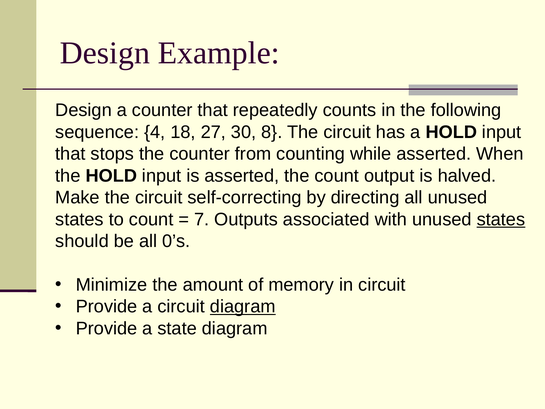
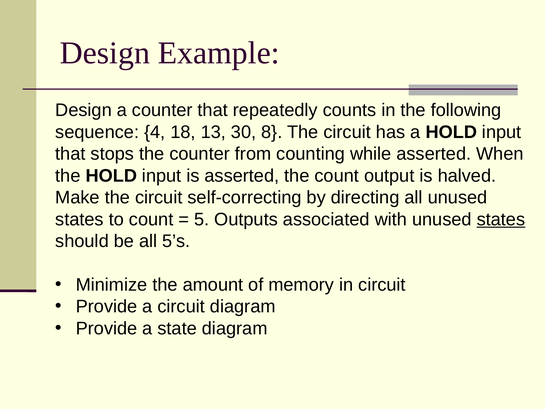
27: 27 -> 13
7: 7 -> 5
0’s: 0’s -> 5’s
diagram at (243, 306) underline: present -> none
